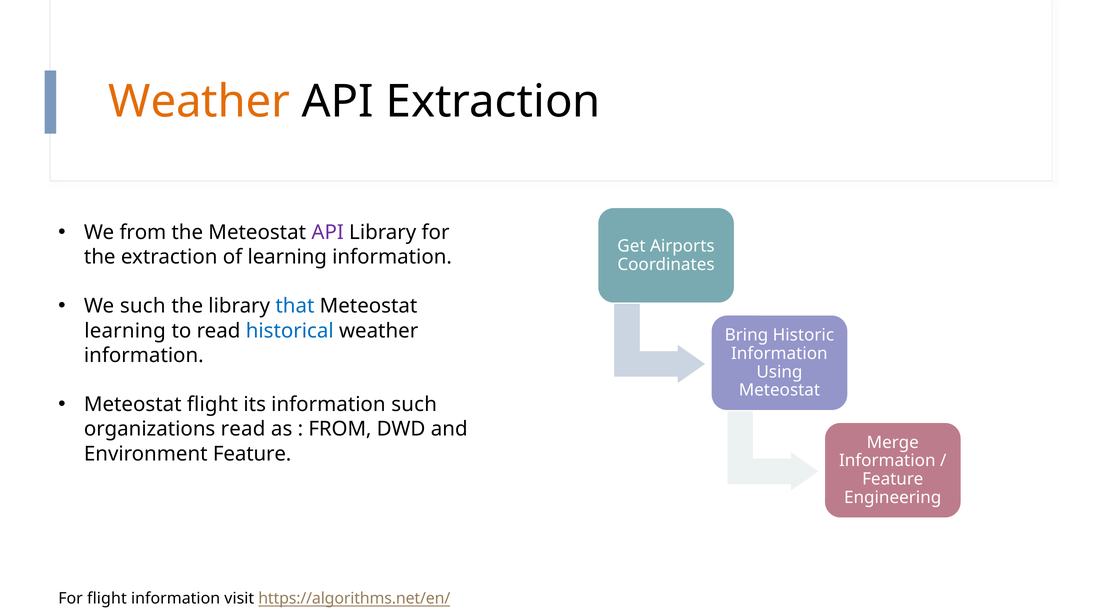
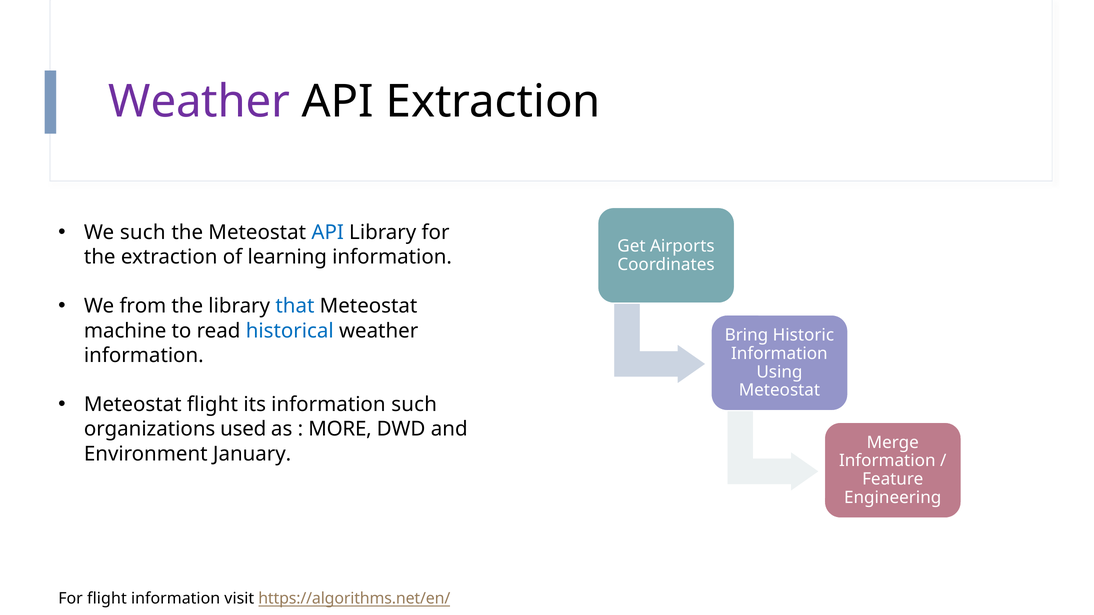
Weather at (199, 102) colour: orange -> purple
We from: from -> such
API at (328, 233) colour: purple -> blue
We such: such -> from
learning at (125, 331): learning -> machine
organizations read: read -> used
FROM at (340, 429): FROM -> MORE
Environment Feature: Feature -> January
